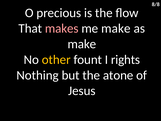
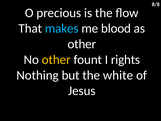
makes colour: pink -> light blue
me make: make -> blood
make at (82, 44): make -> other
atone: atone -> white
